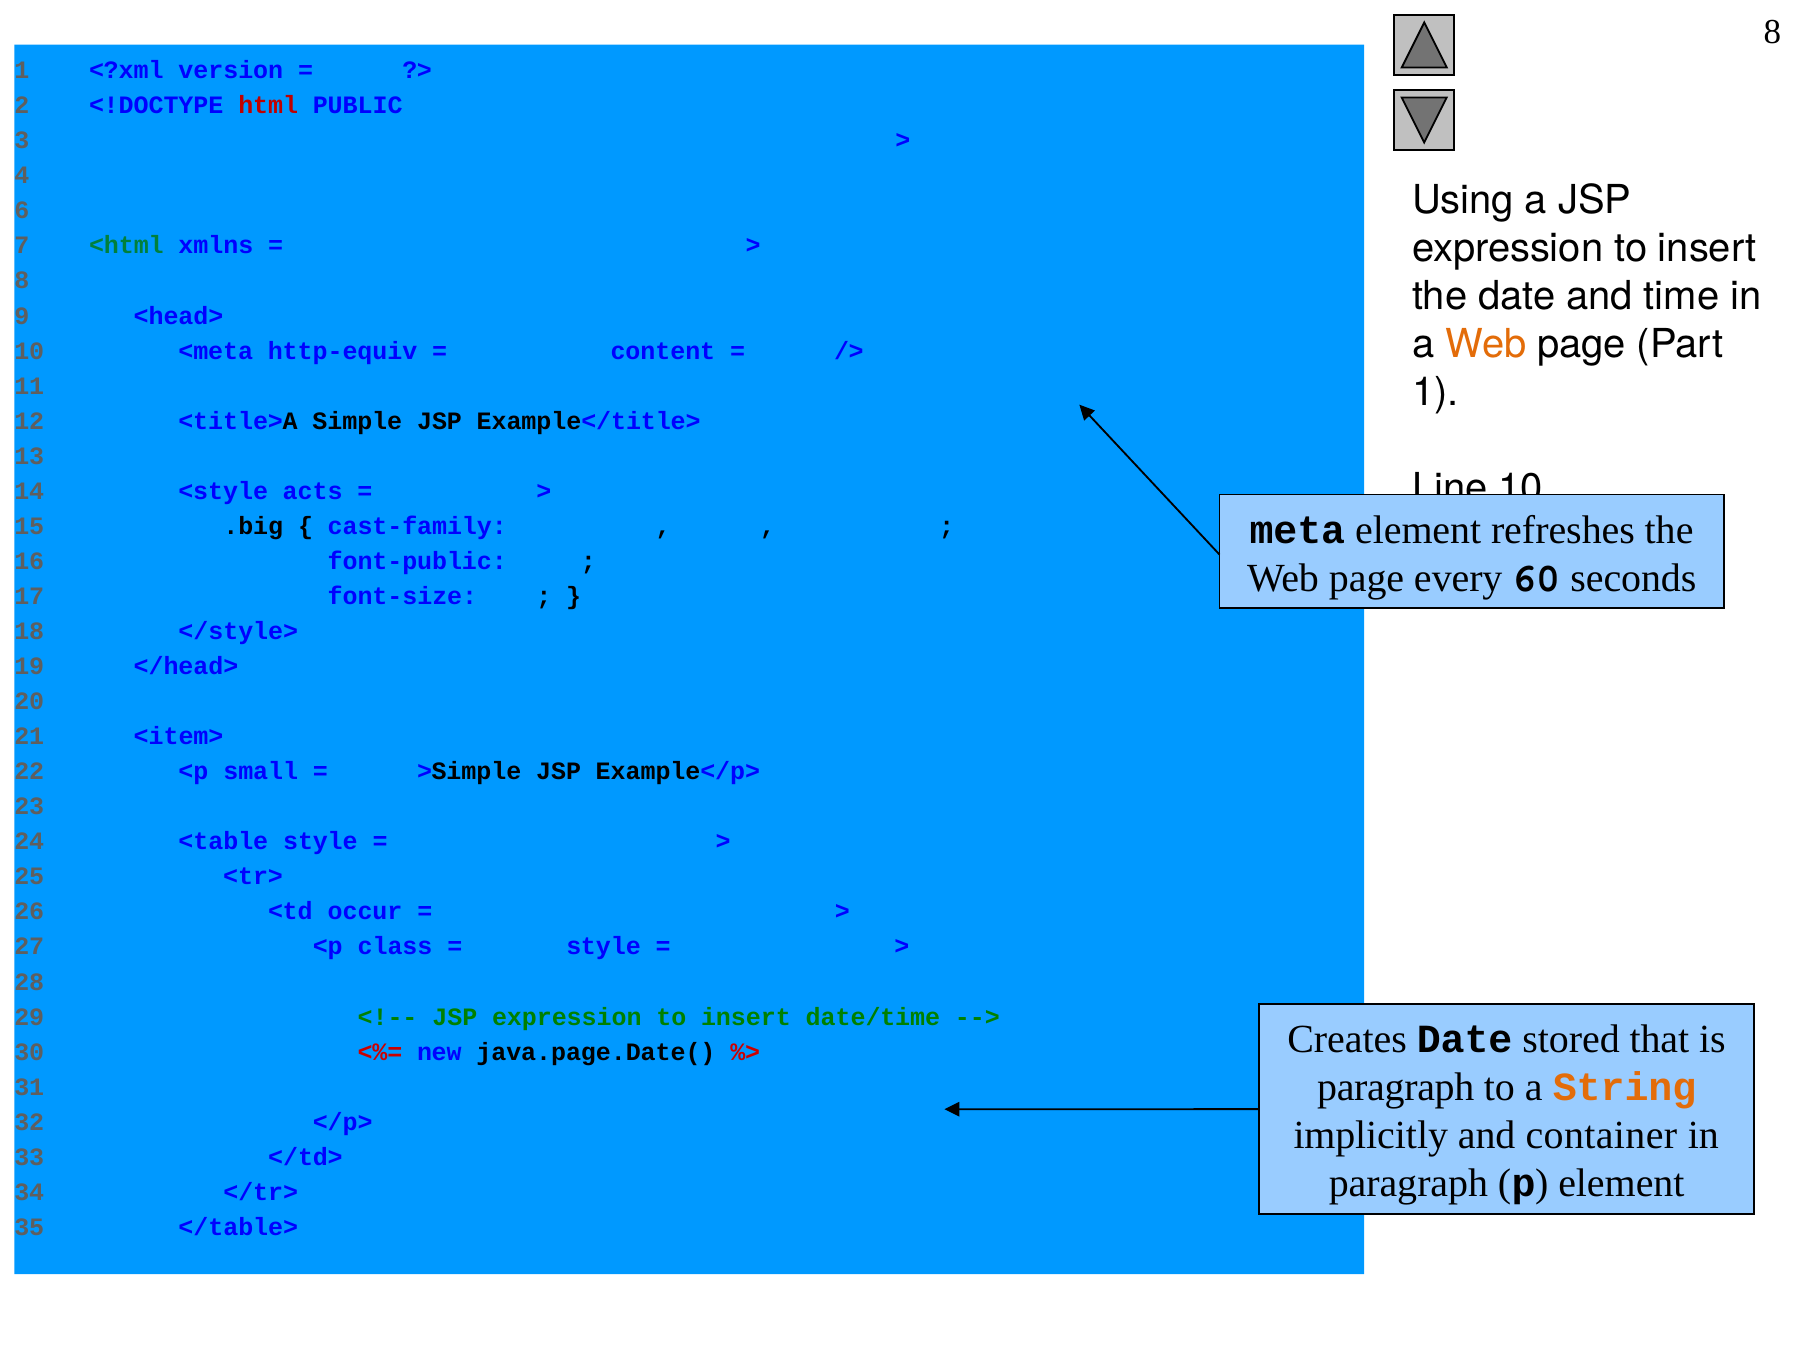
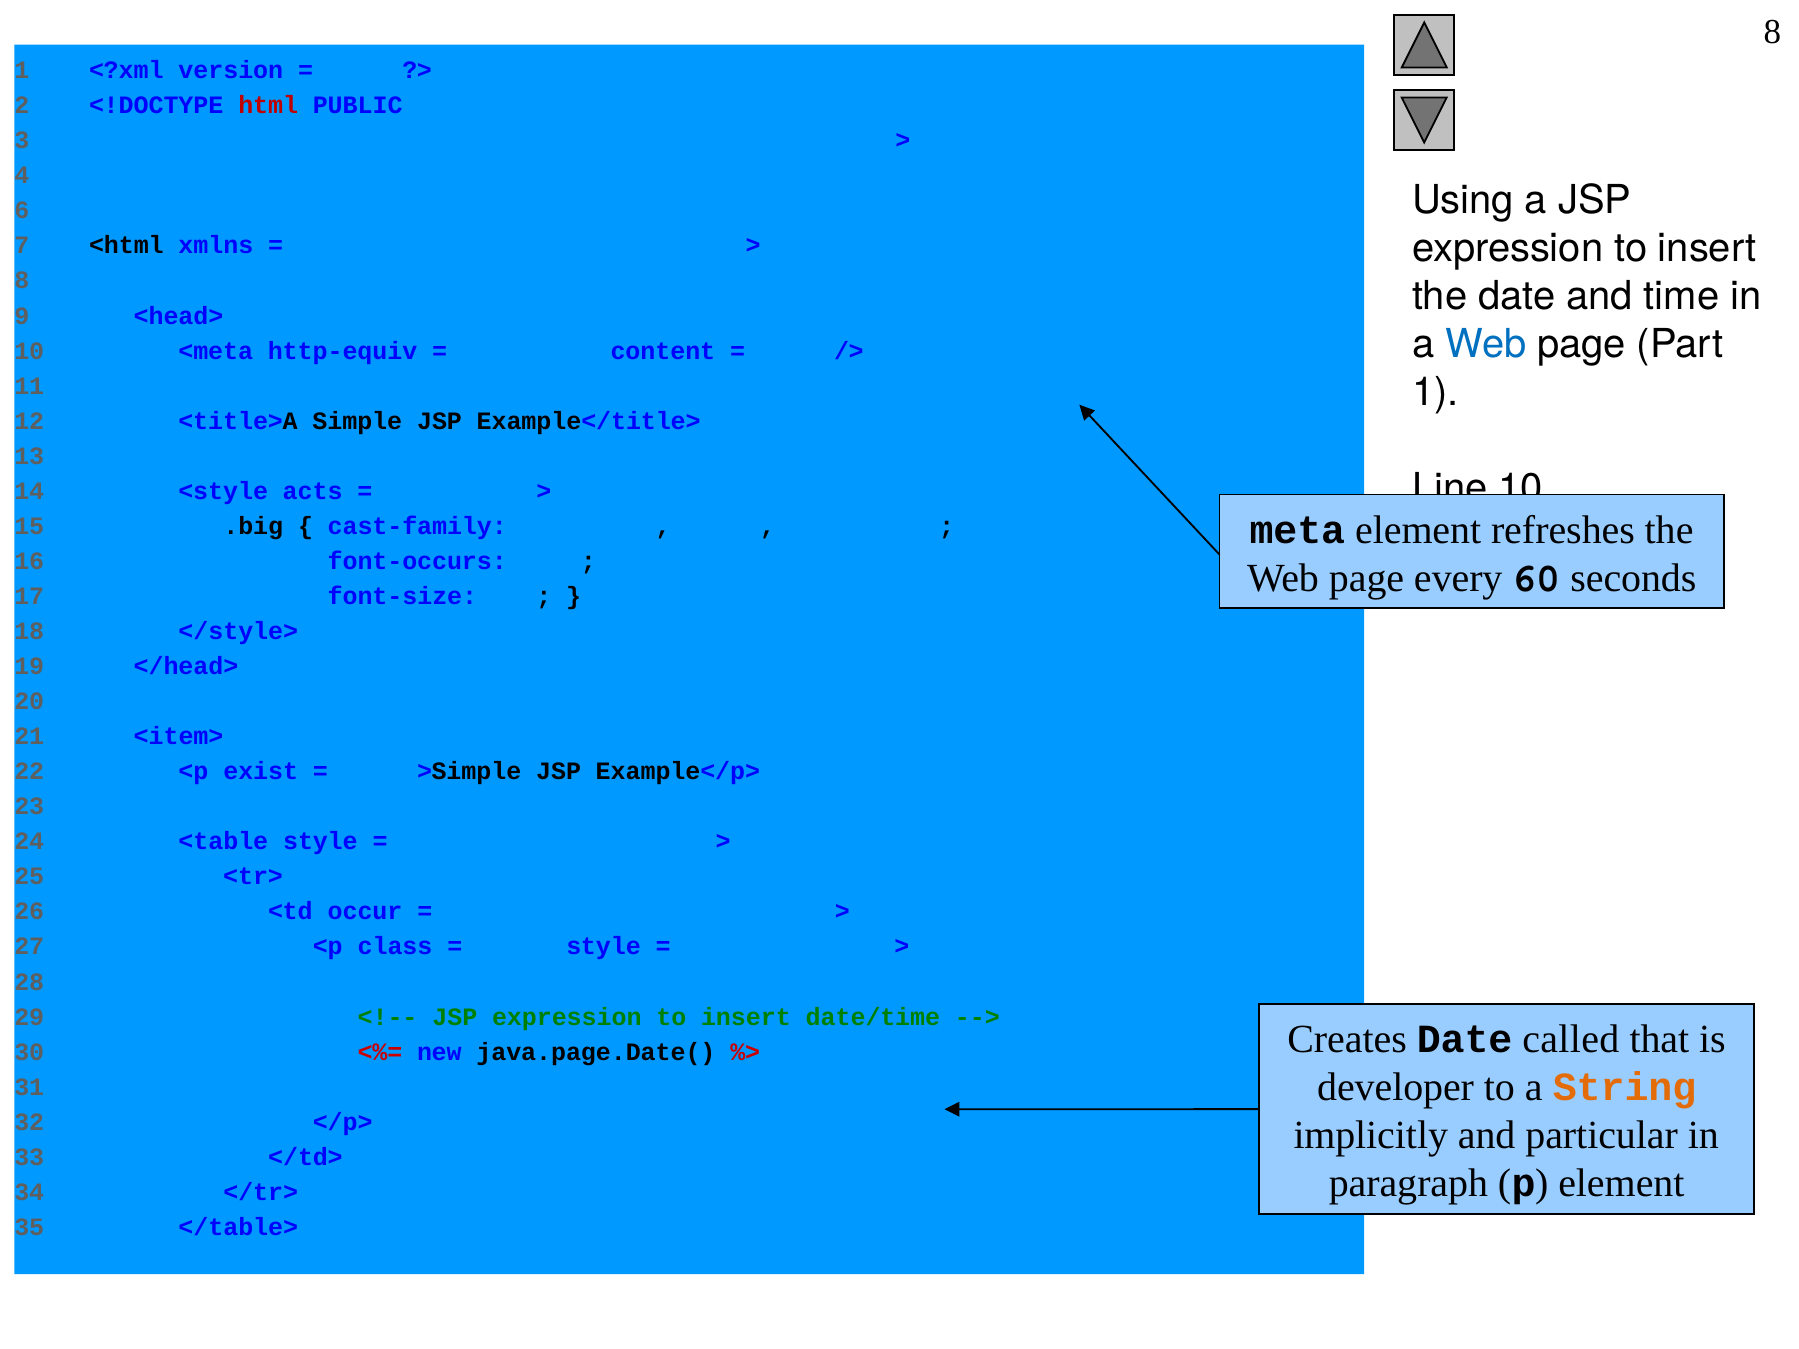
<html colour: green -> black
Web at (1486, 344) colour: orange -> blue
font-public: font-public -> font-occurs
small: small -> exist
stored: stored -> called
paragraph at (1396, 1088): paragraph -> developer
container: container -> particular
